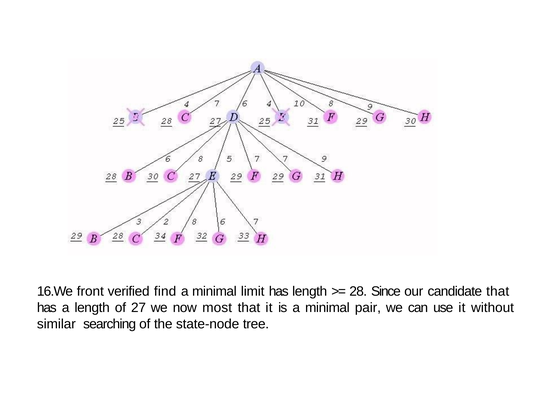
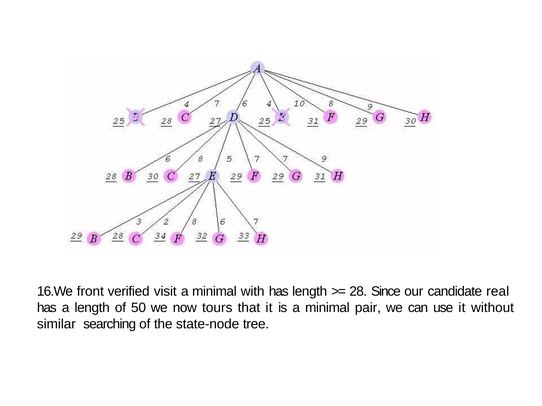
find: find -> visit
limit: limit -> with
candidate that: that -> real
27: 27 -> 50
most: most -> tours
